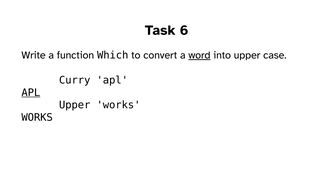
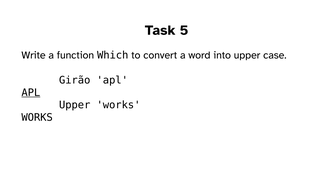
6: 6 -> 5
word underline: present -> none
Curry: Curry -> Girão
